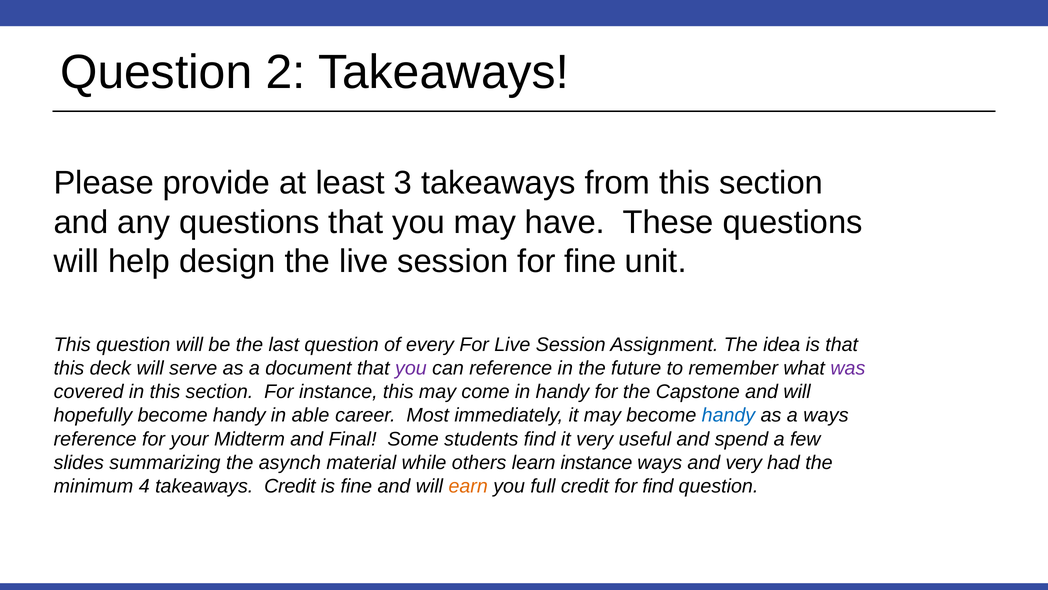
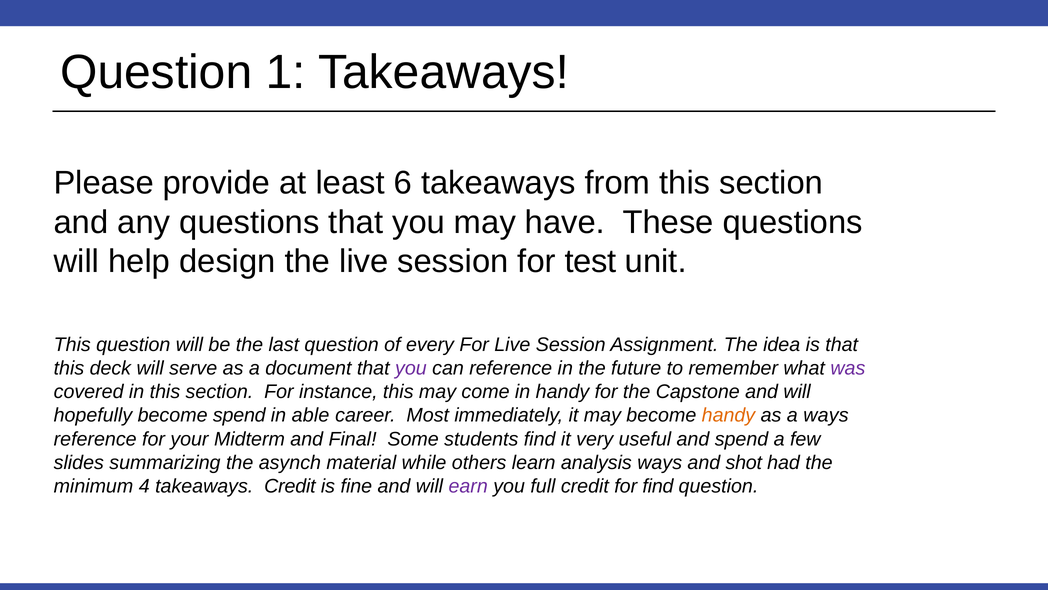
2: 2 -> 1
3: 3 -> 6
for fine: fine -> test
hopefully become handy: handy -> spend
handy at (728, 415) colour: blue -> orange
learn instance: instance -> analysis
and very: very -> shot
earn colour: orange -> purple
